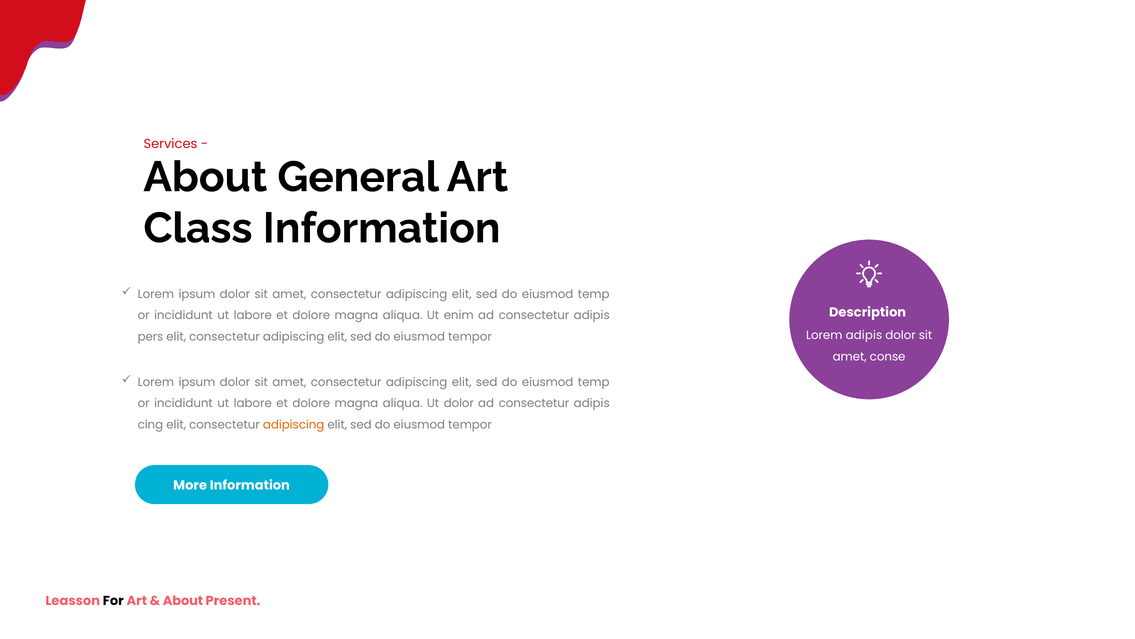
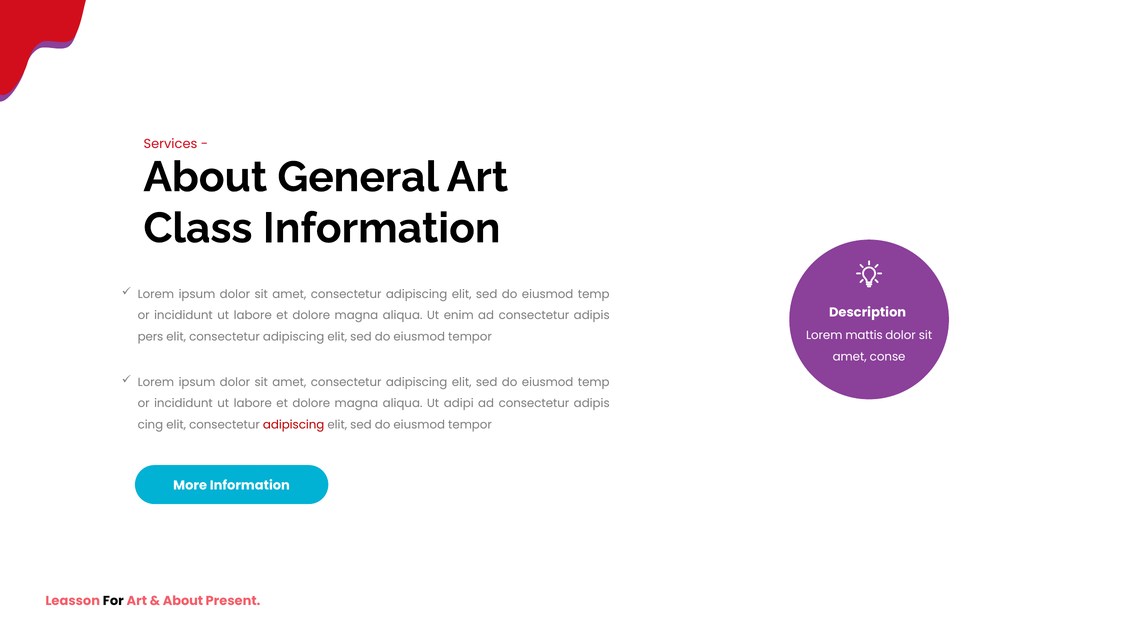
Lorem adipis: adipis -> mattis
Ut dolor: dolor -> adipi
adipiscing at (294, 424) colour: orange -> red
